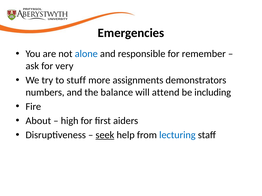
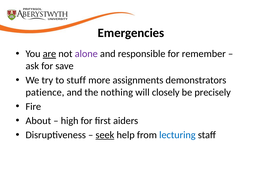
are underline: none -> present
alone colour: blue -> purple
very: very -> save
numbers: numbers -> patience
balance: balance -> nothing
attend: attend -> closely
including: including -> precisely
